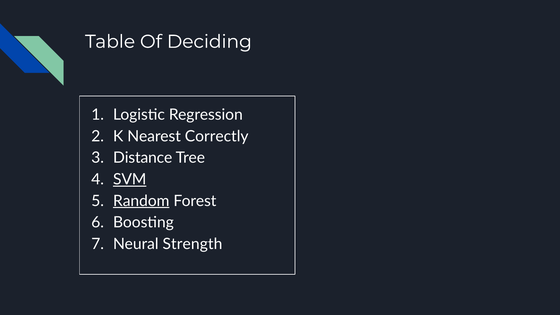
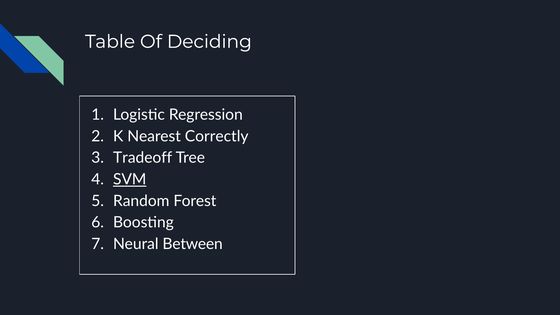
Distance: Distance -> Tradeoff
Random underline: present -> none
Strength: Strength -> Between
